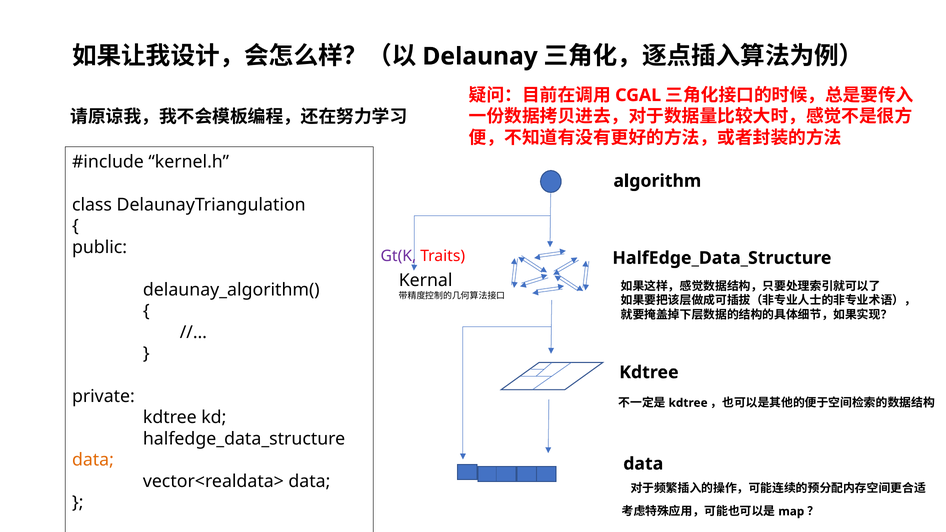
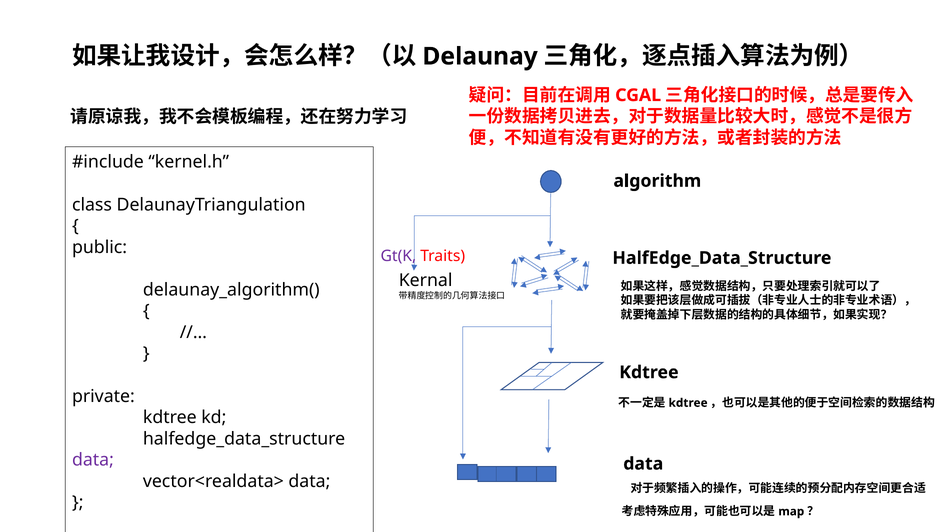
data at (93, 460) colour: orange -> purple
